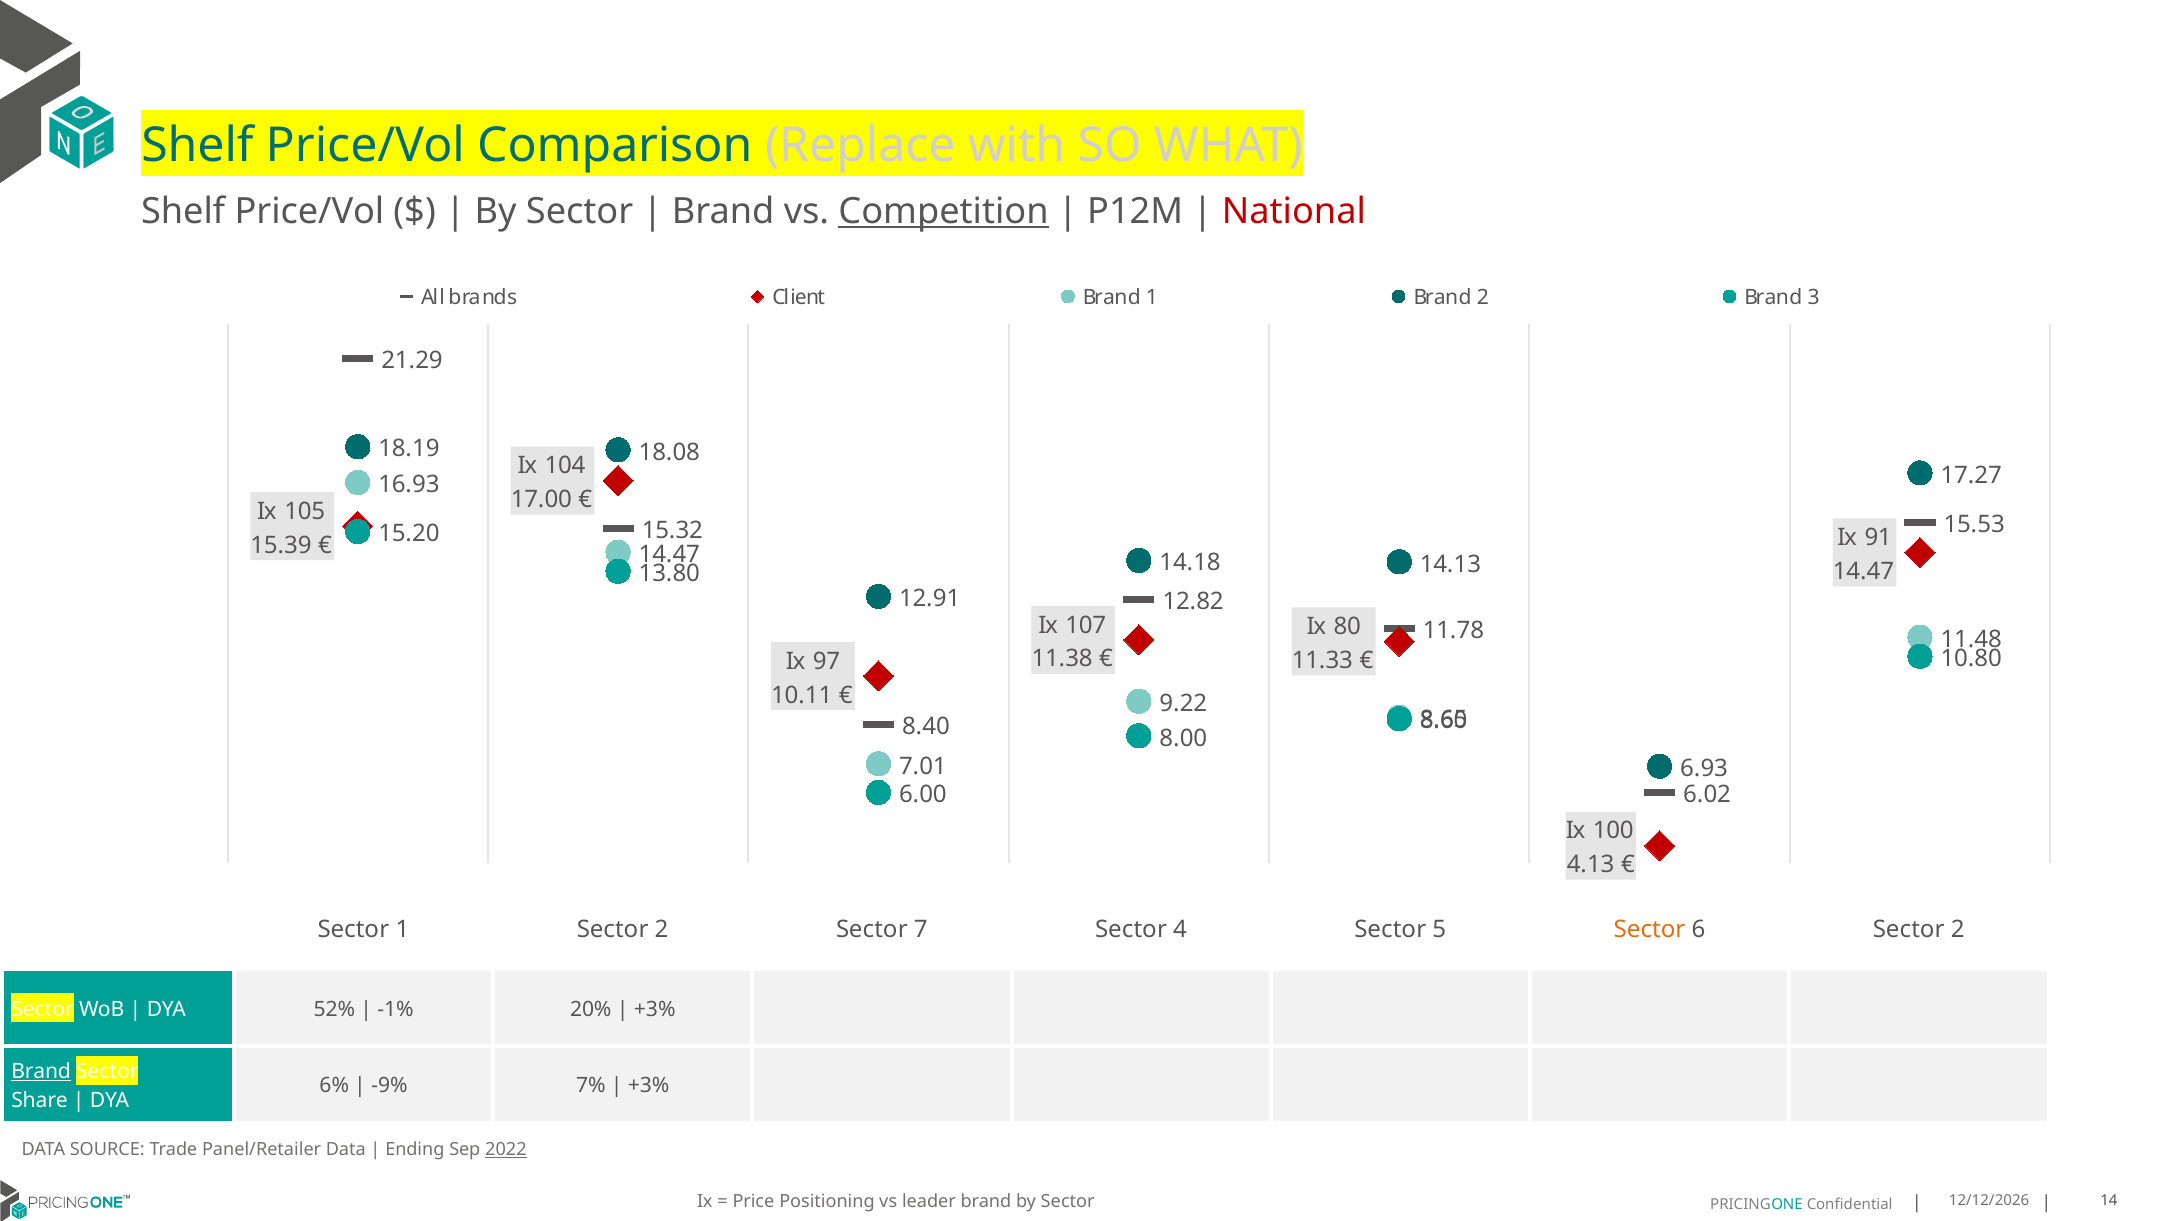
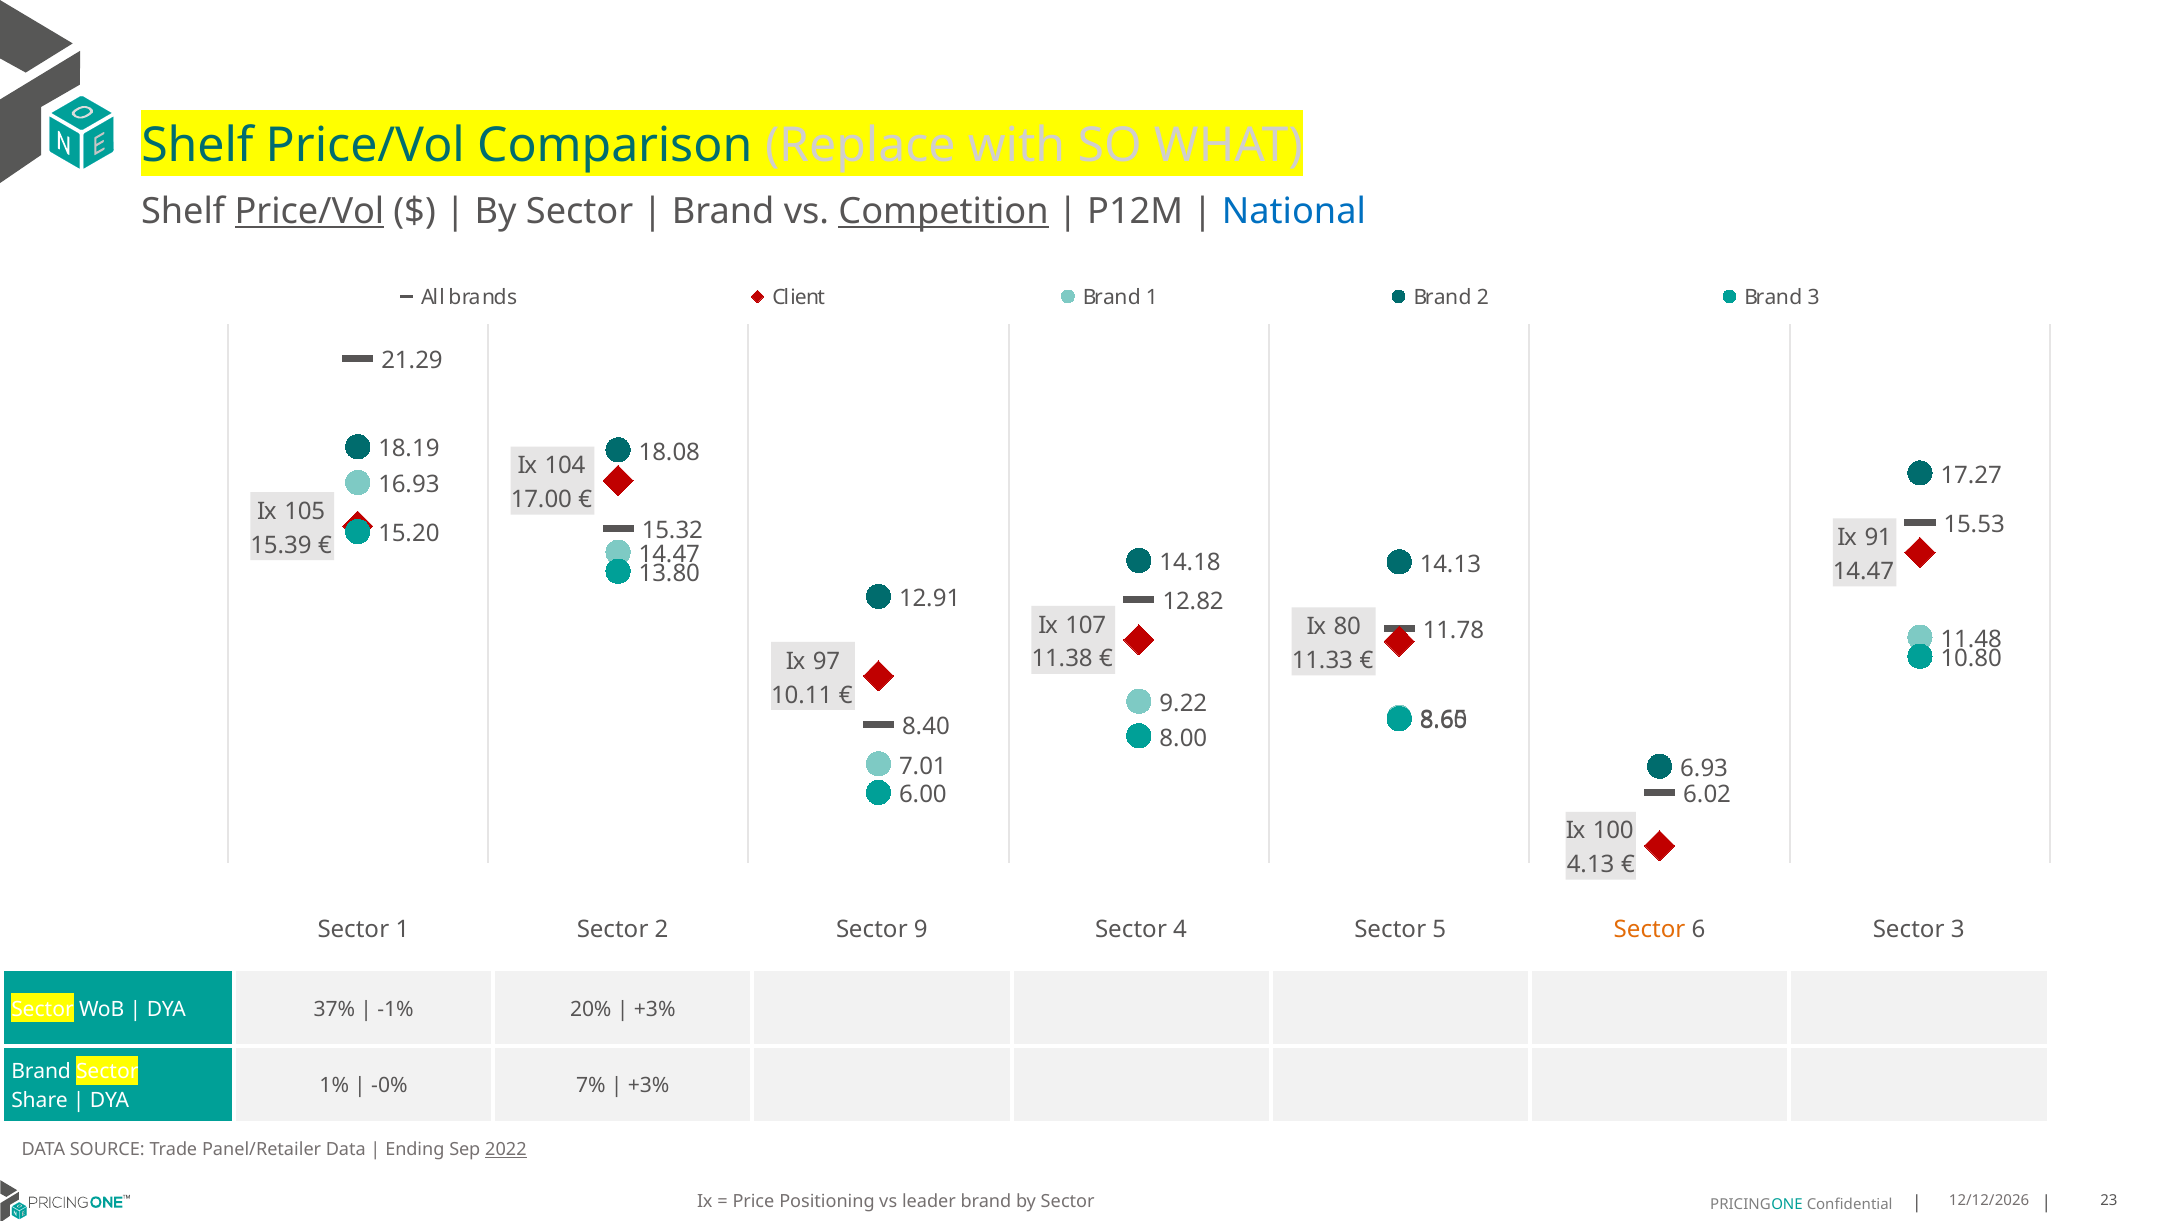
Price/Vol at (310, 212) underline: none -> present
National colour: red -> blue
7: 7 -> 9
6 Sector 2: 2 -> 3
52%: 52% -> 37%
Brand at (41, 1072) underline: present -> none
6%: 6% -> 1%
-9%: -9% -> -0%
14: 14 -> 23
